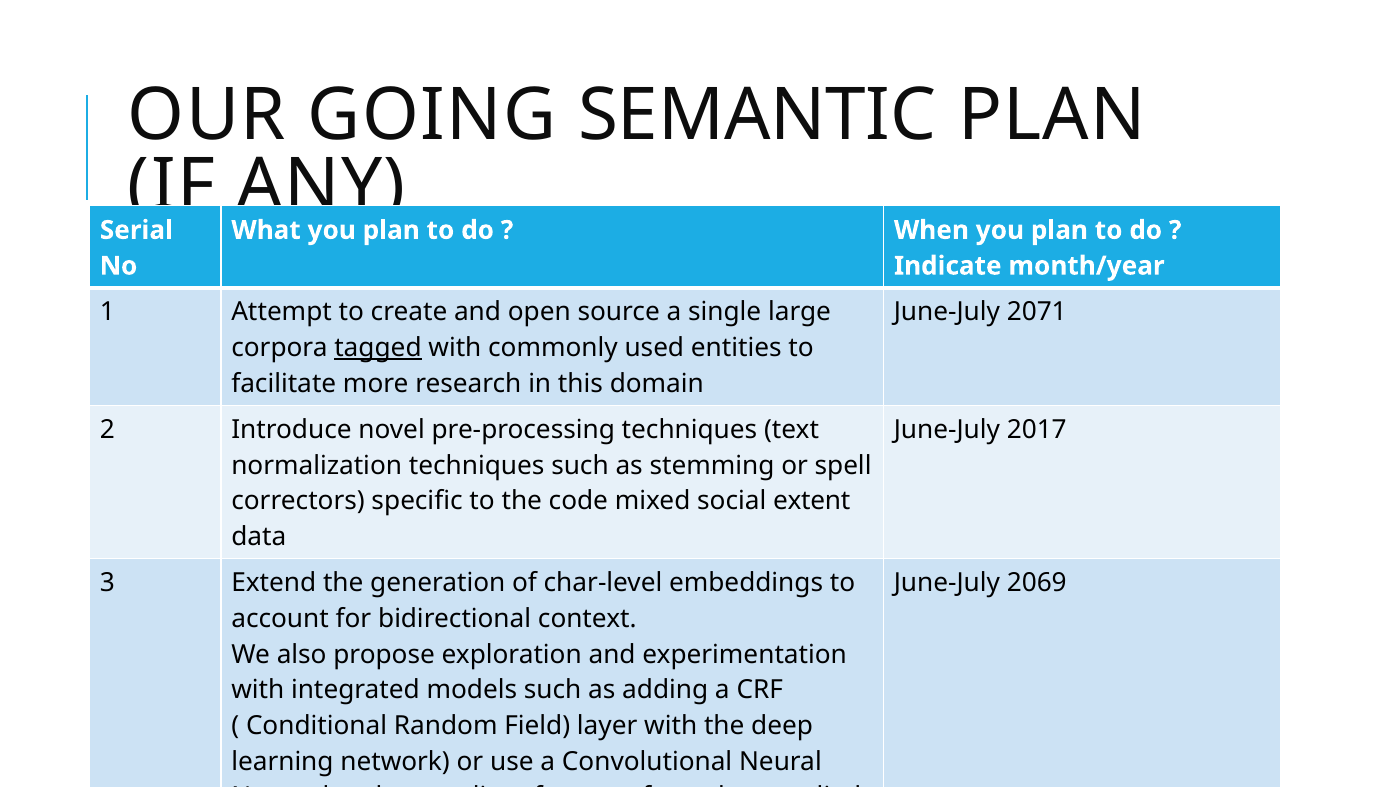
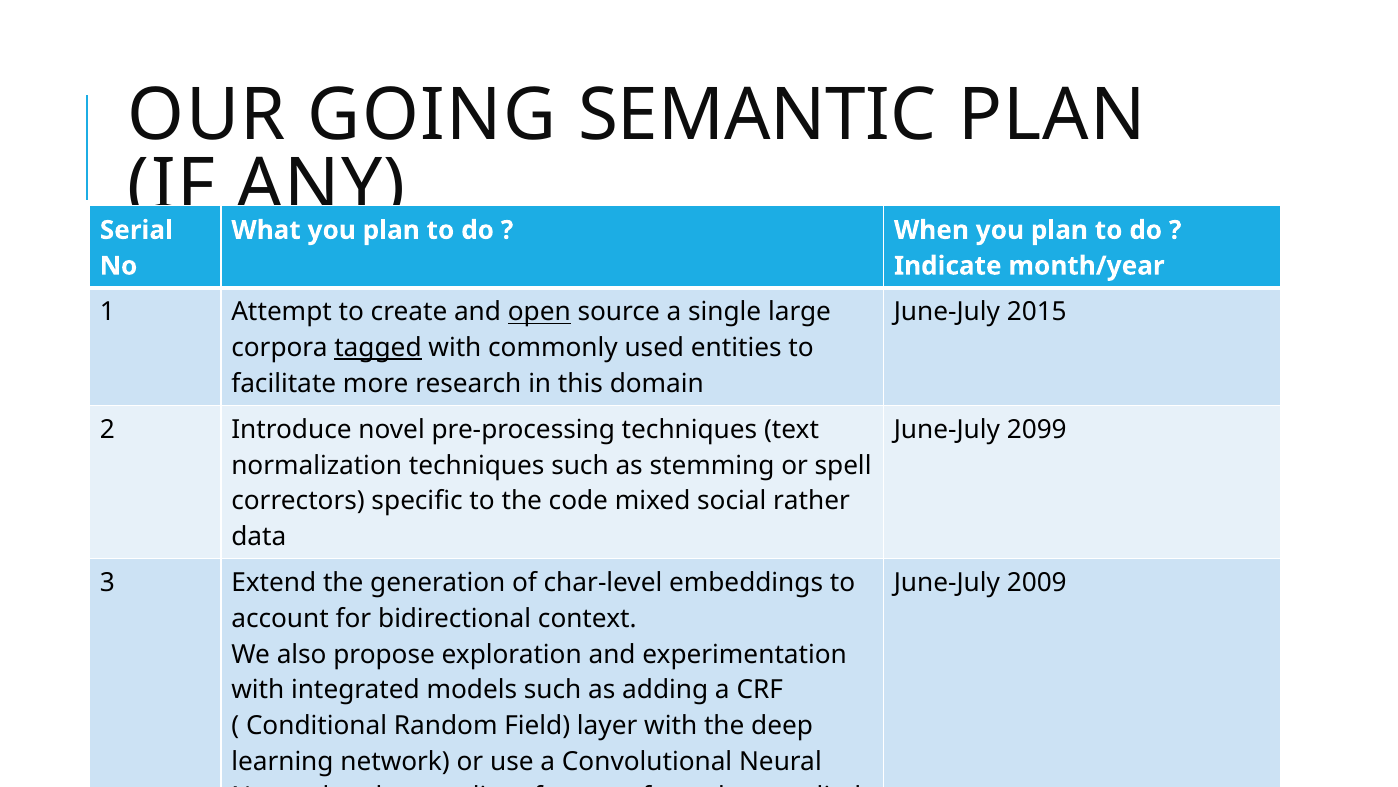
open underline: none -> present
2071: 2071 -> 2015
2017: 2017 -> 2099
extent: extent -> rather
2069: 2069 -> 2009
